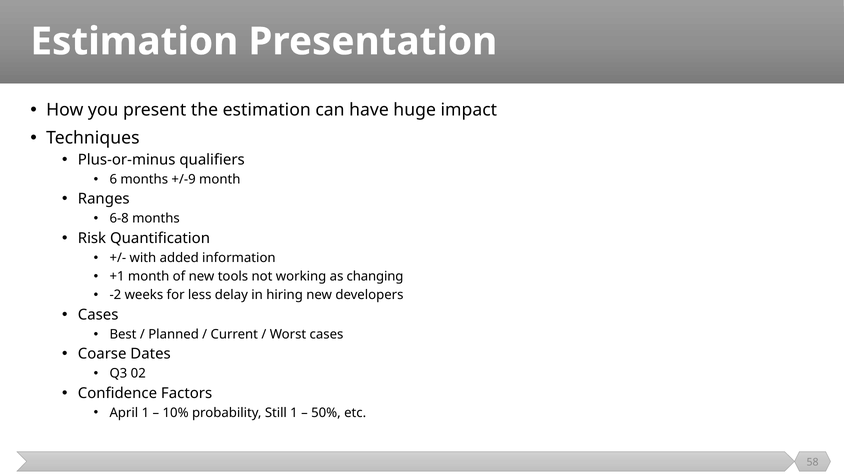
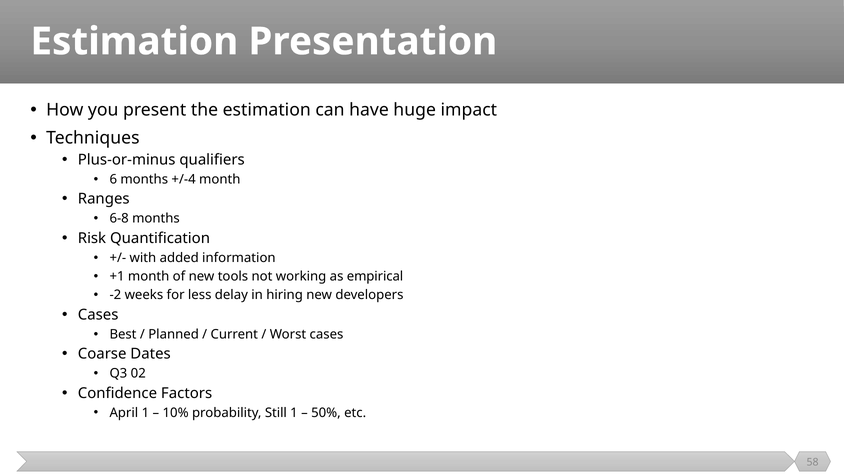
+/-9: +/-9 -> +/-4
changing: changing -> empirical
